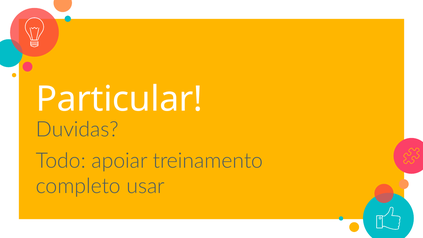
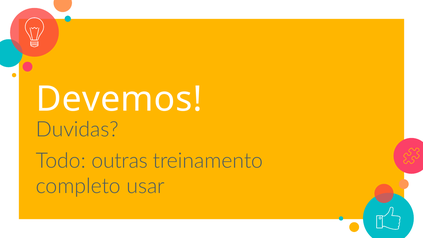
Particular: Particular -> Devemos
apoiar: apoiar -> outras
